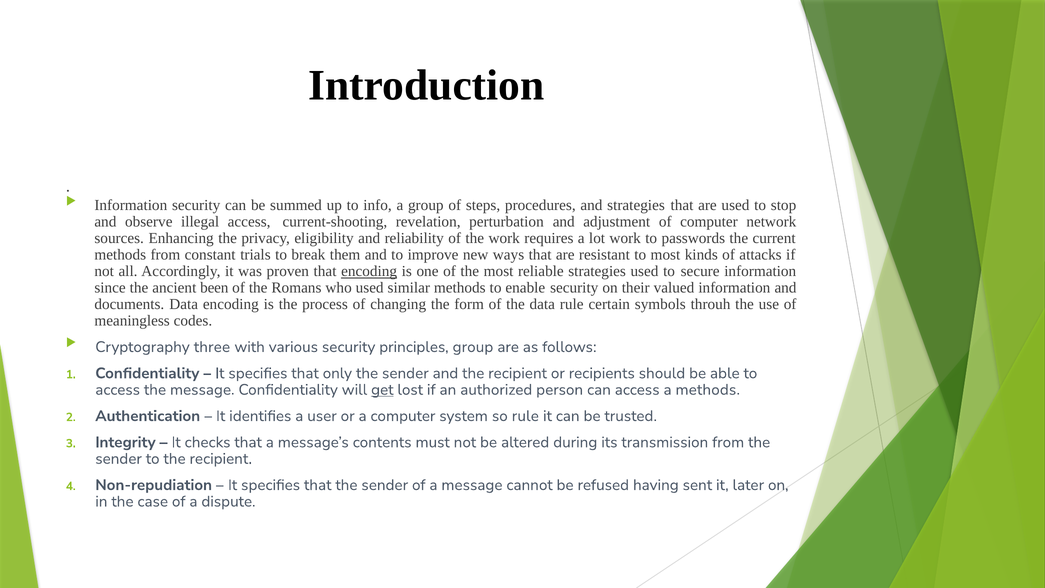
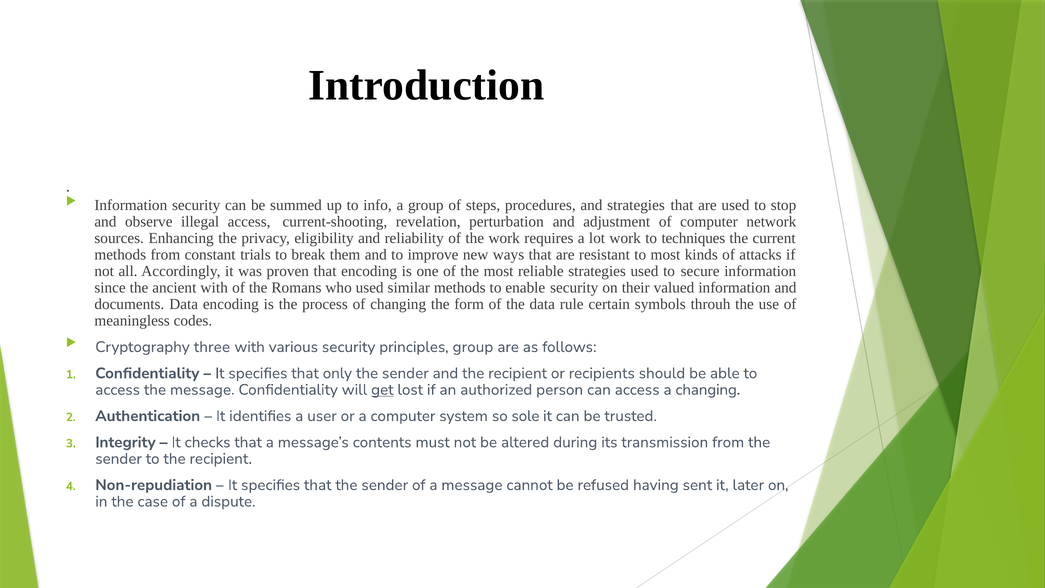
passwords: passwords -> techniques
encoding at (369, 271) underline: present -> none
ancient been: been -> with
a methods: methods -> changing
so rule: rule -> sole
